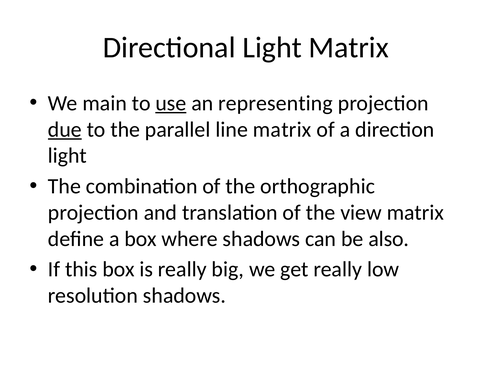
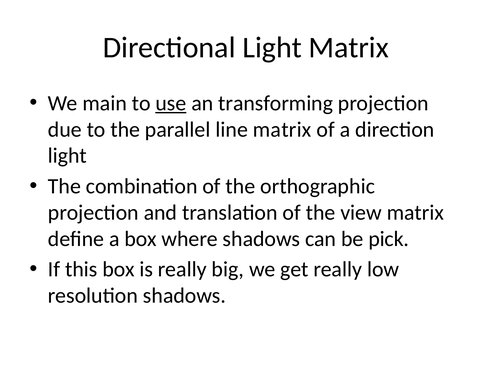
representing: representing -> transforming
due underline: present -> none
also: also -> pick
